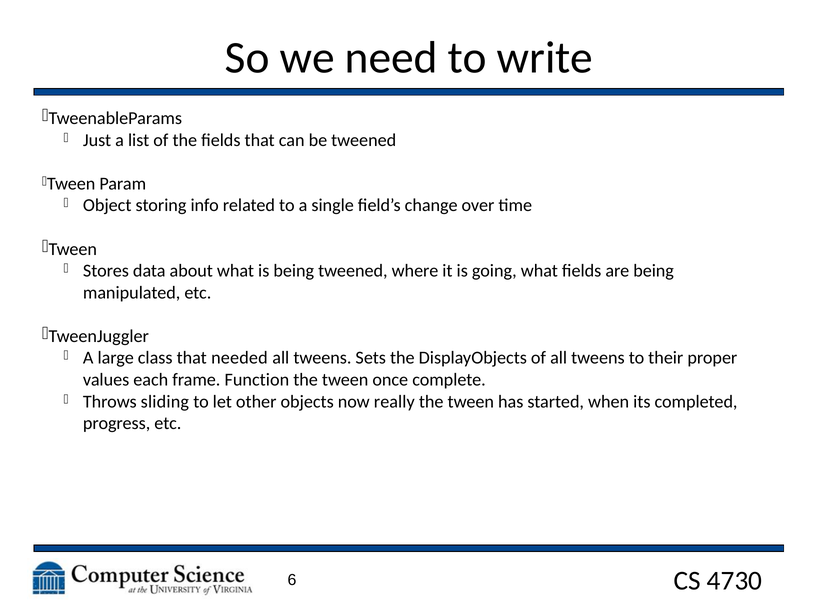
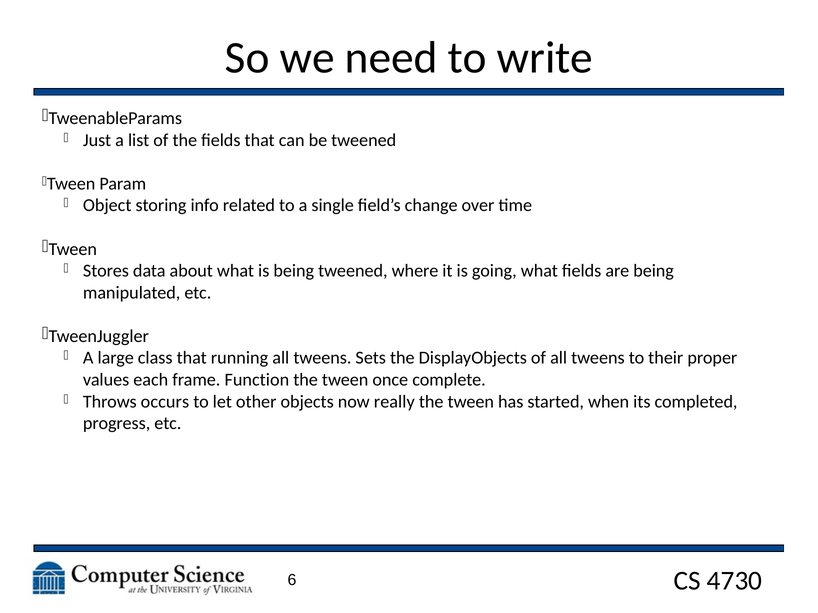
needed: needed -> running
sliding: sliding -> occurs
